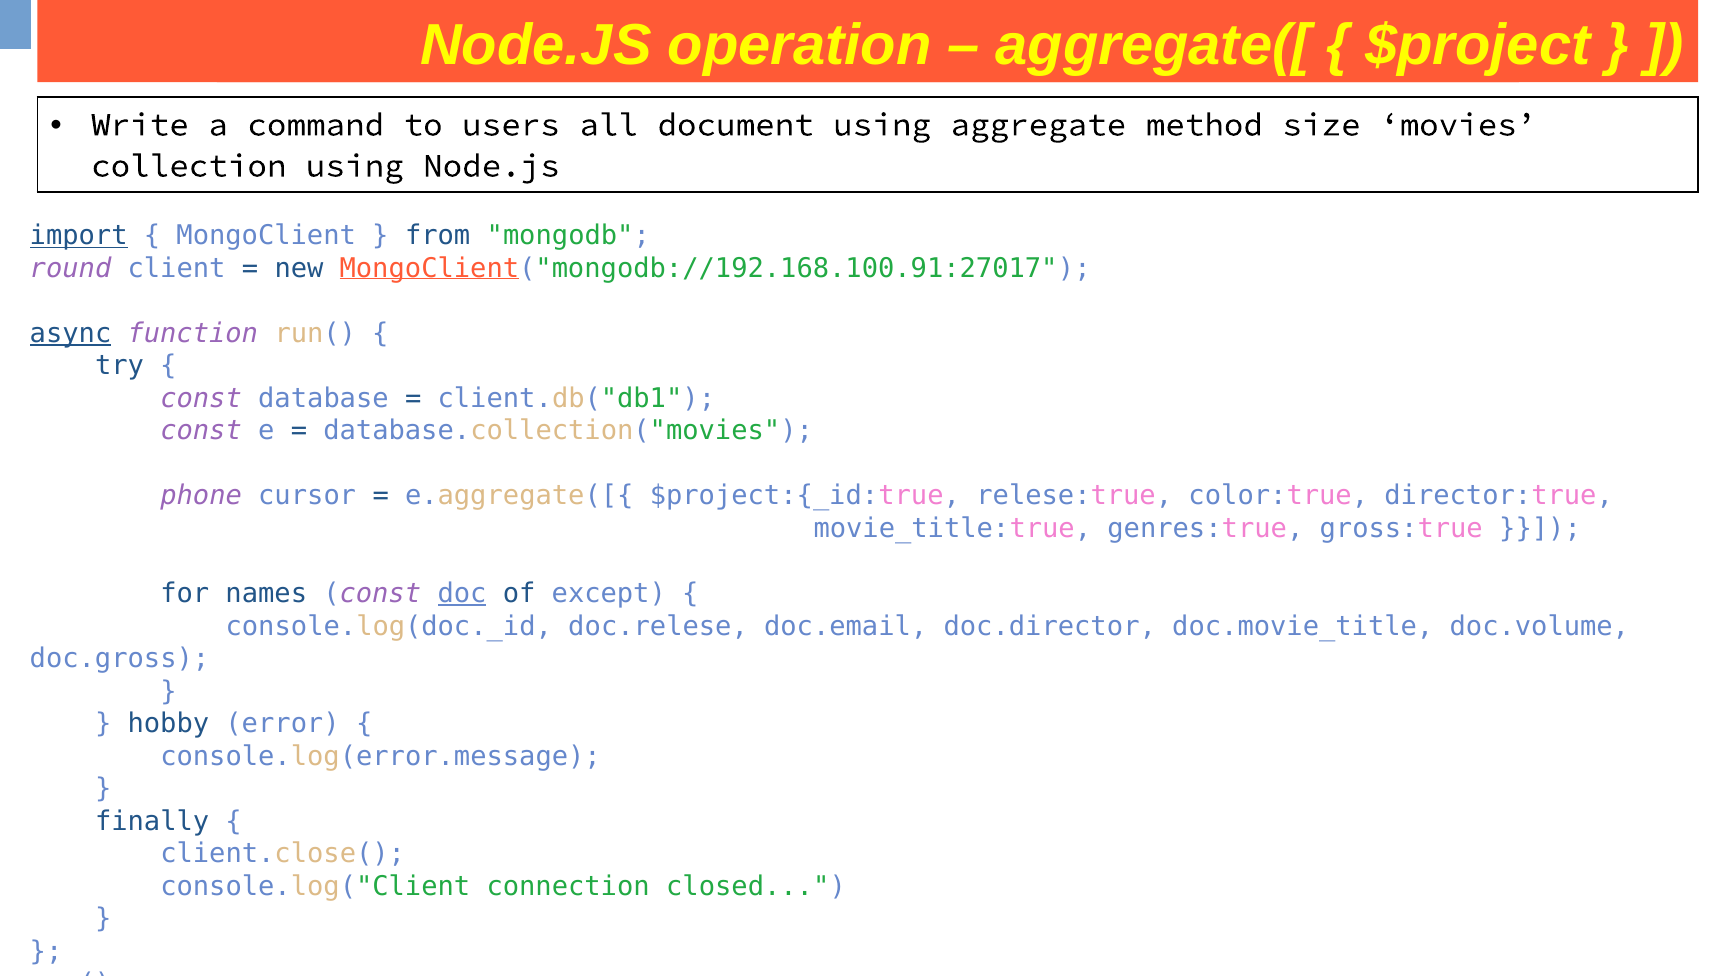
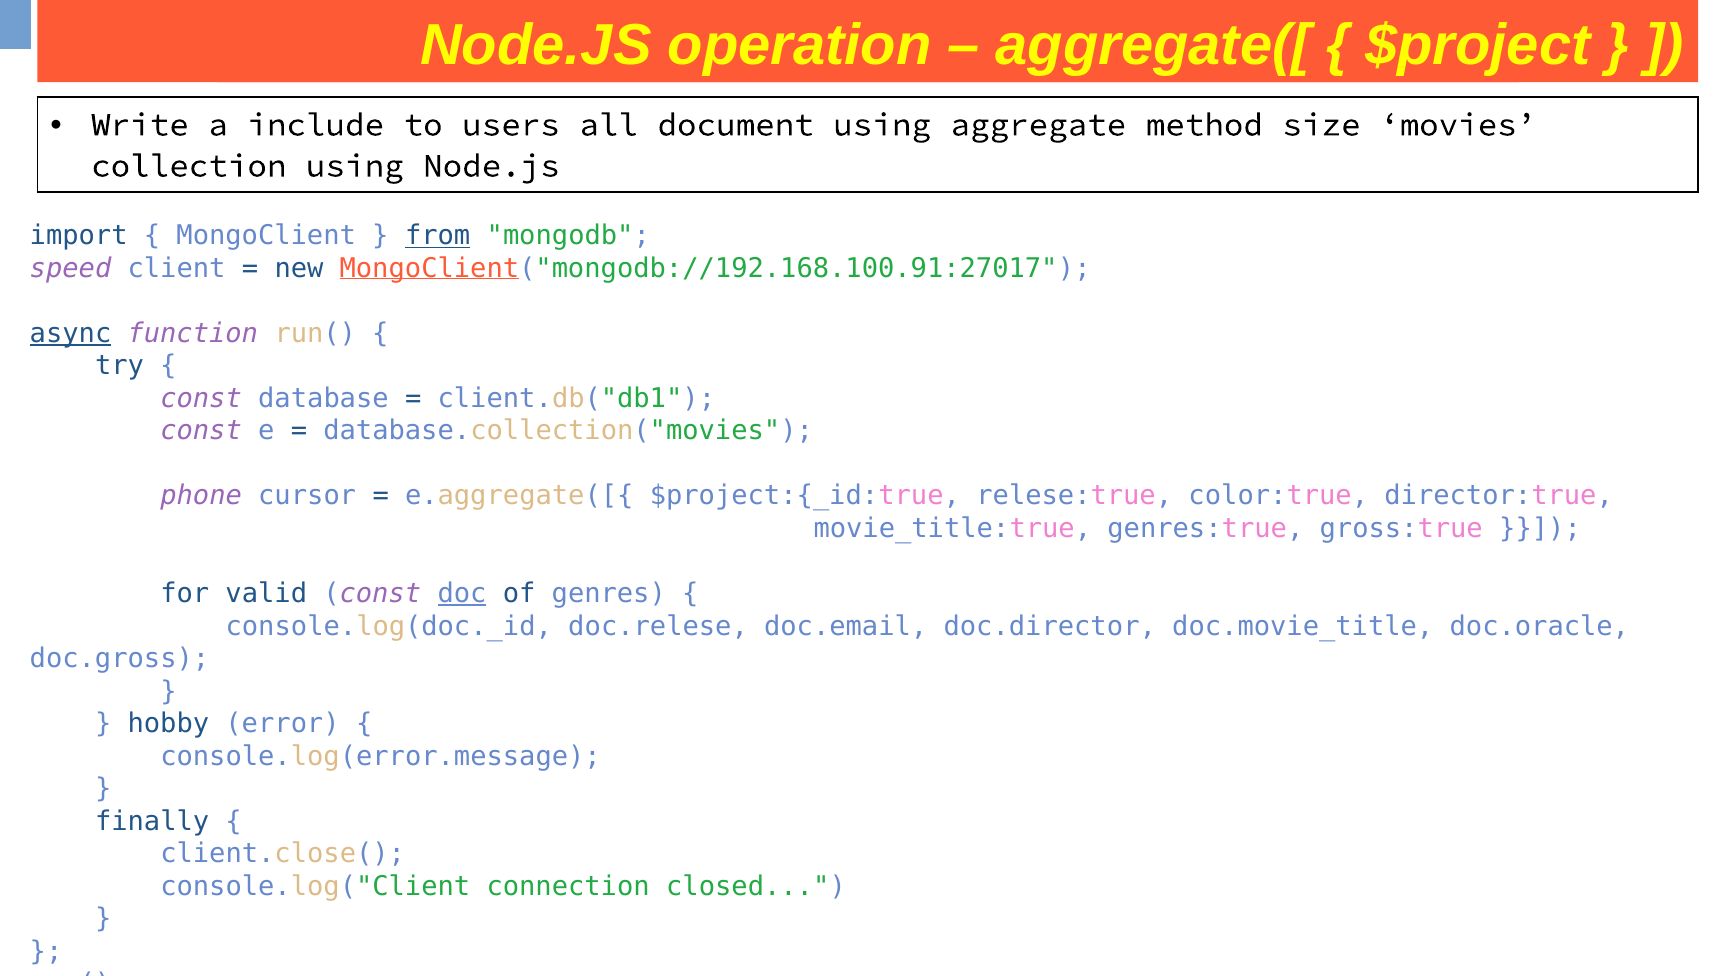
command: command -> include
import underline: present -> none
from underline: none -> present
round: round -> speed
names: names -> valid
except: except -> genres
doc.volume: doc.volume -> doc.oracle
